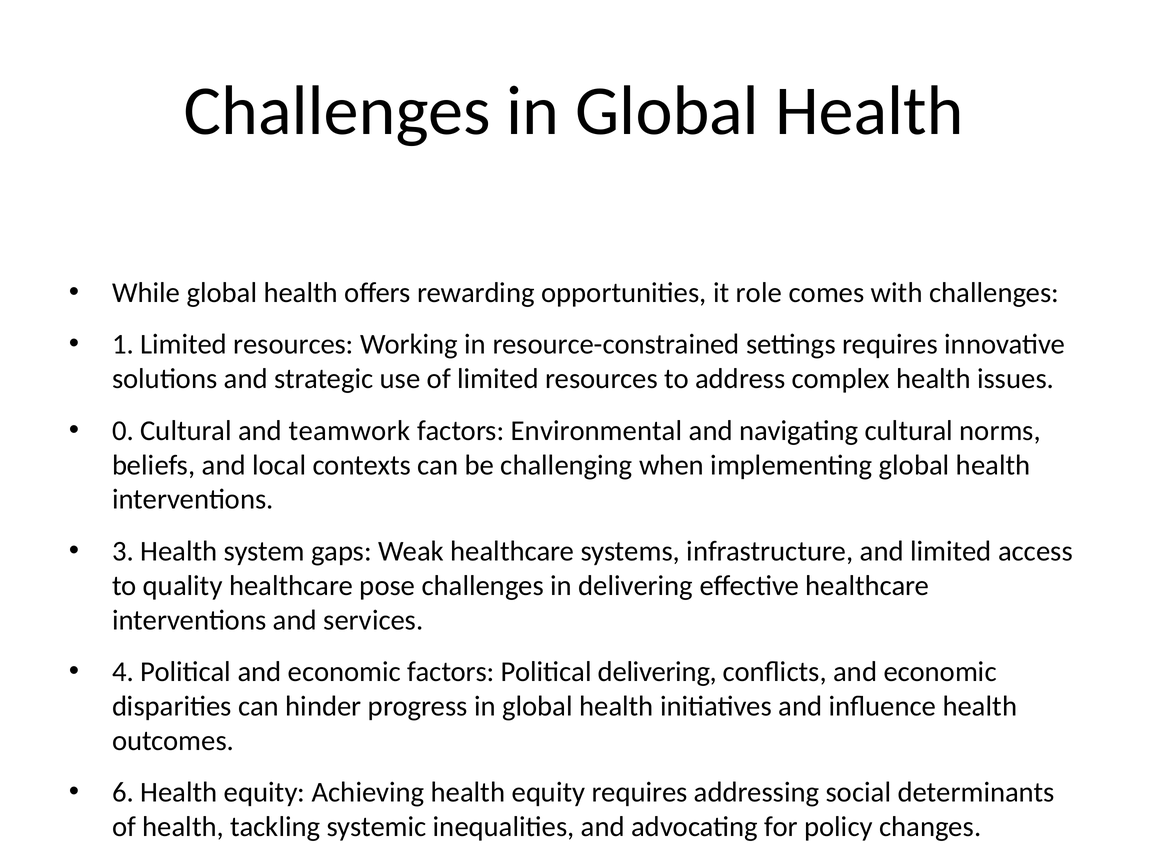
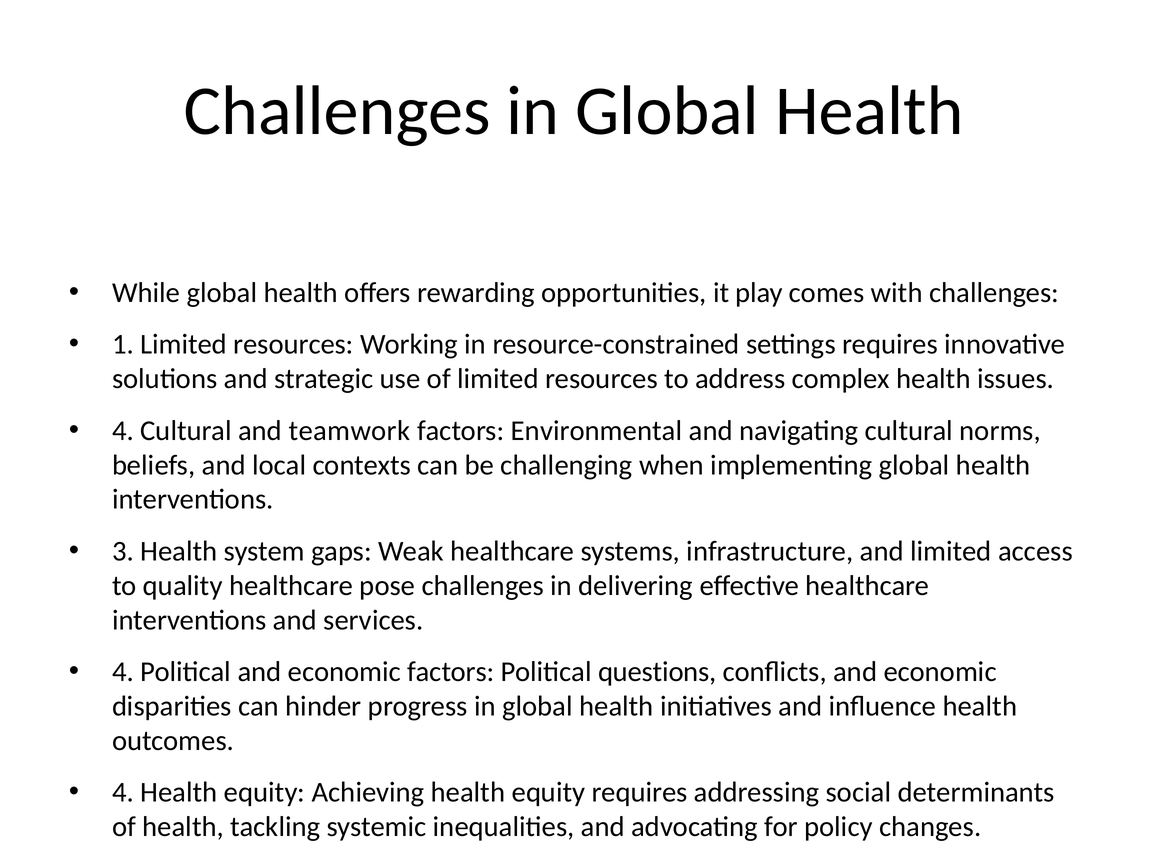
role: role -> play
0 at (123, 431): 0 -> 4
Political delivering: delivering -> questions
6 at (123, 793): 6 -> 4
